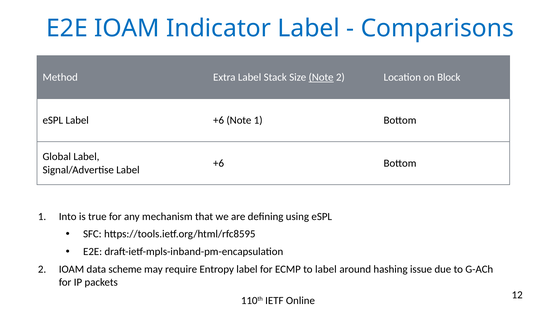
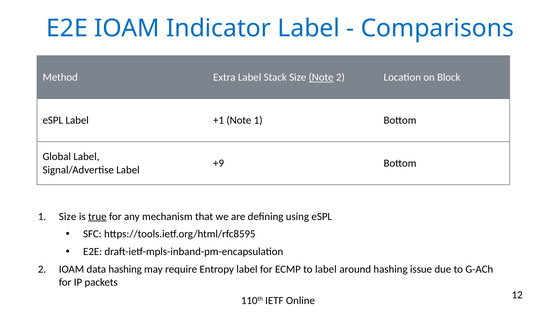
eSPL Label +6: +6 -> +1
+6 at (219, 163): +6 -> +9
1 Into: Into -> Size
true underline: none -> present
data scheme: scheme -> hashing
